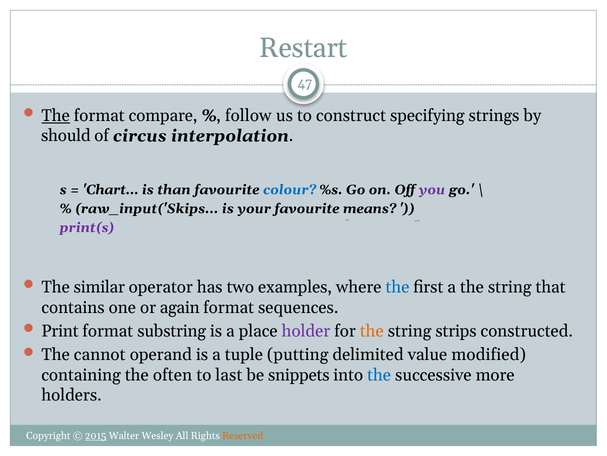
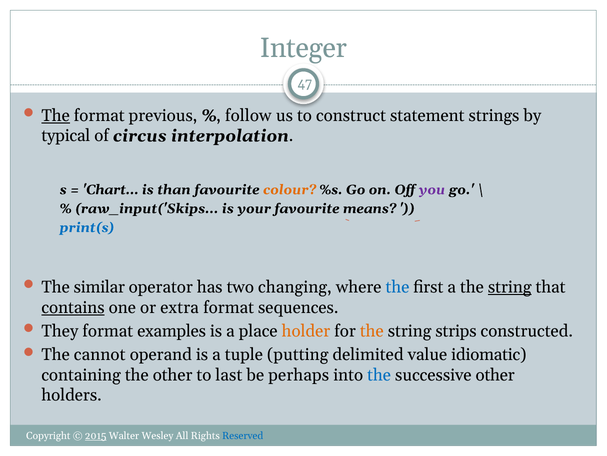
Restart: Restart -> Integer
compare: compare -> previous
specifying: specifying -> statement
should: should -> typical
colour colour: blue -> orange
print(s colour: purple -> blue
examples: examples -> changing
string at (510, 287) underline: none -> present
contains underline: none -> present
again: again -> extra
Print: Print -> They
substring: substring -> examples
holder colour: purple -> orange
modified: modified -> idiomatic
the often: often -> other
snippets: snippets -> perhaps
successive more: more -> other
Reserved colour: orange -> blue
